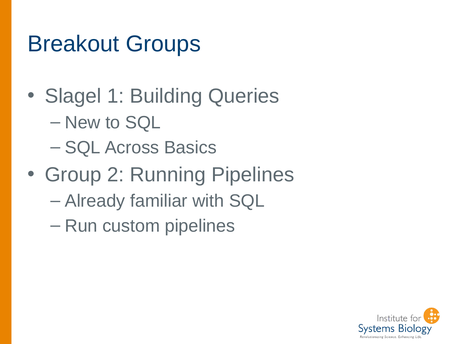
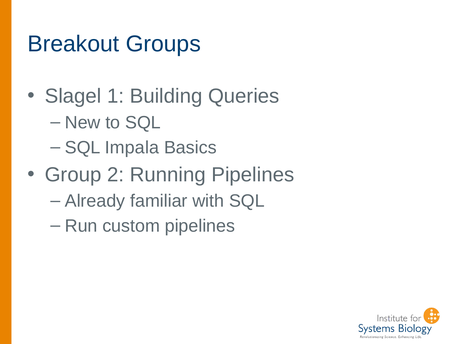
Across: Across -> Impala
